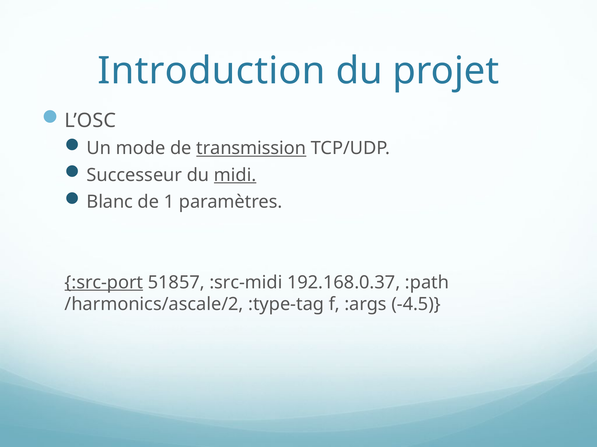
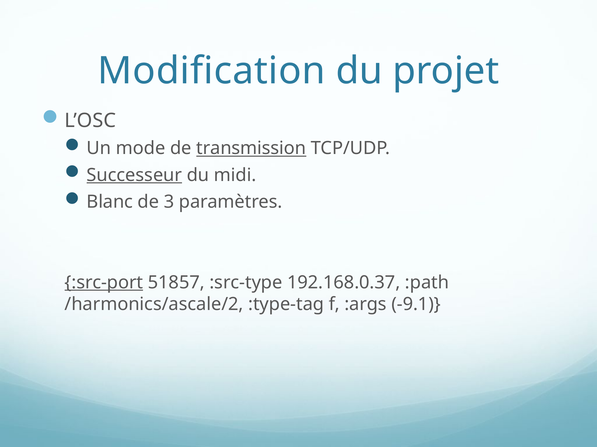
Introduction: Introduction -> Modification
Successeur underline: none -> present
midi underline: present -> none
1: 1 -> 3
:src-midi: :src-midi -> :src-type
-4.5: -4.5 -> -9.1
